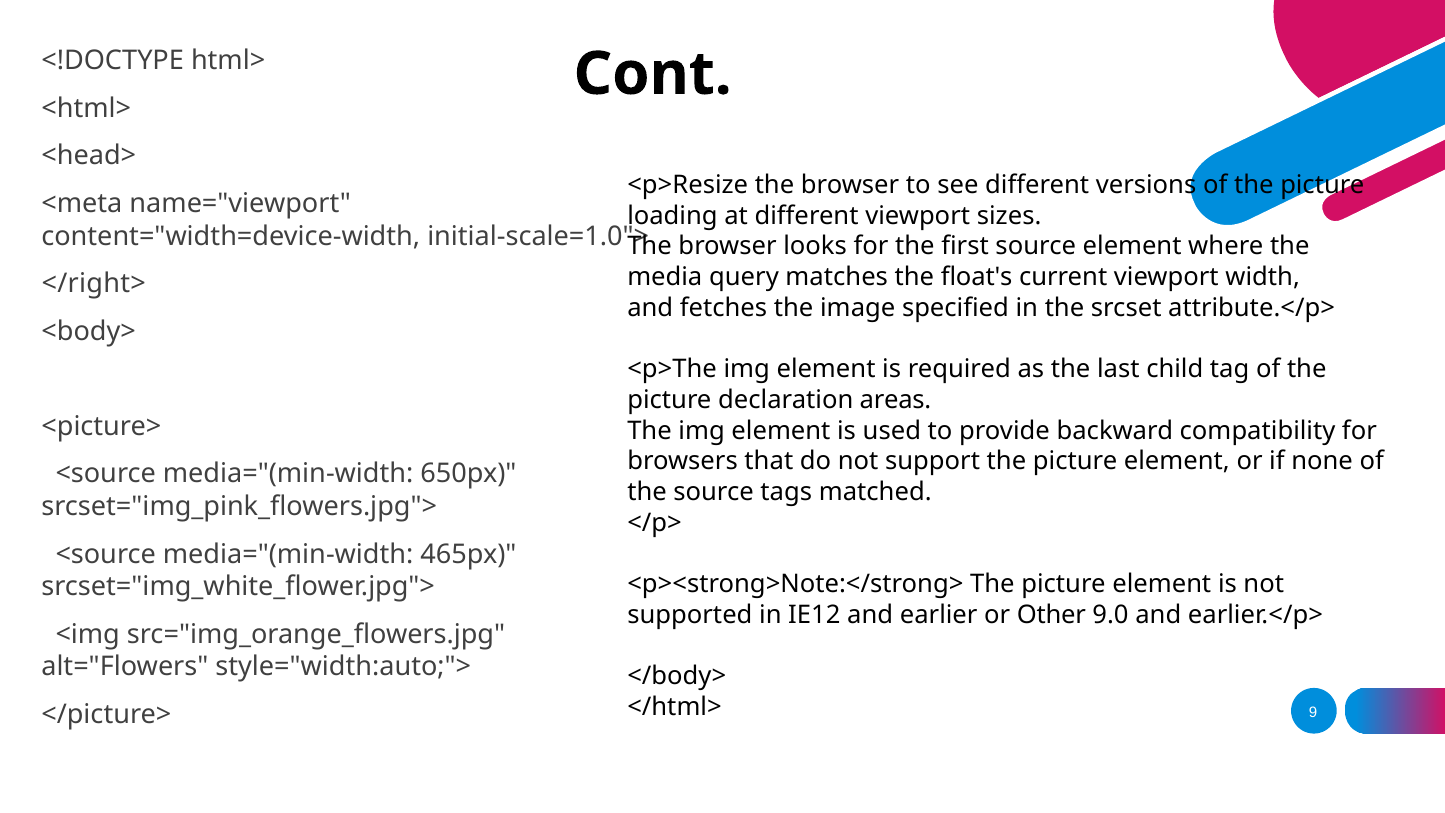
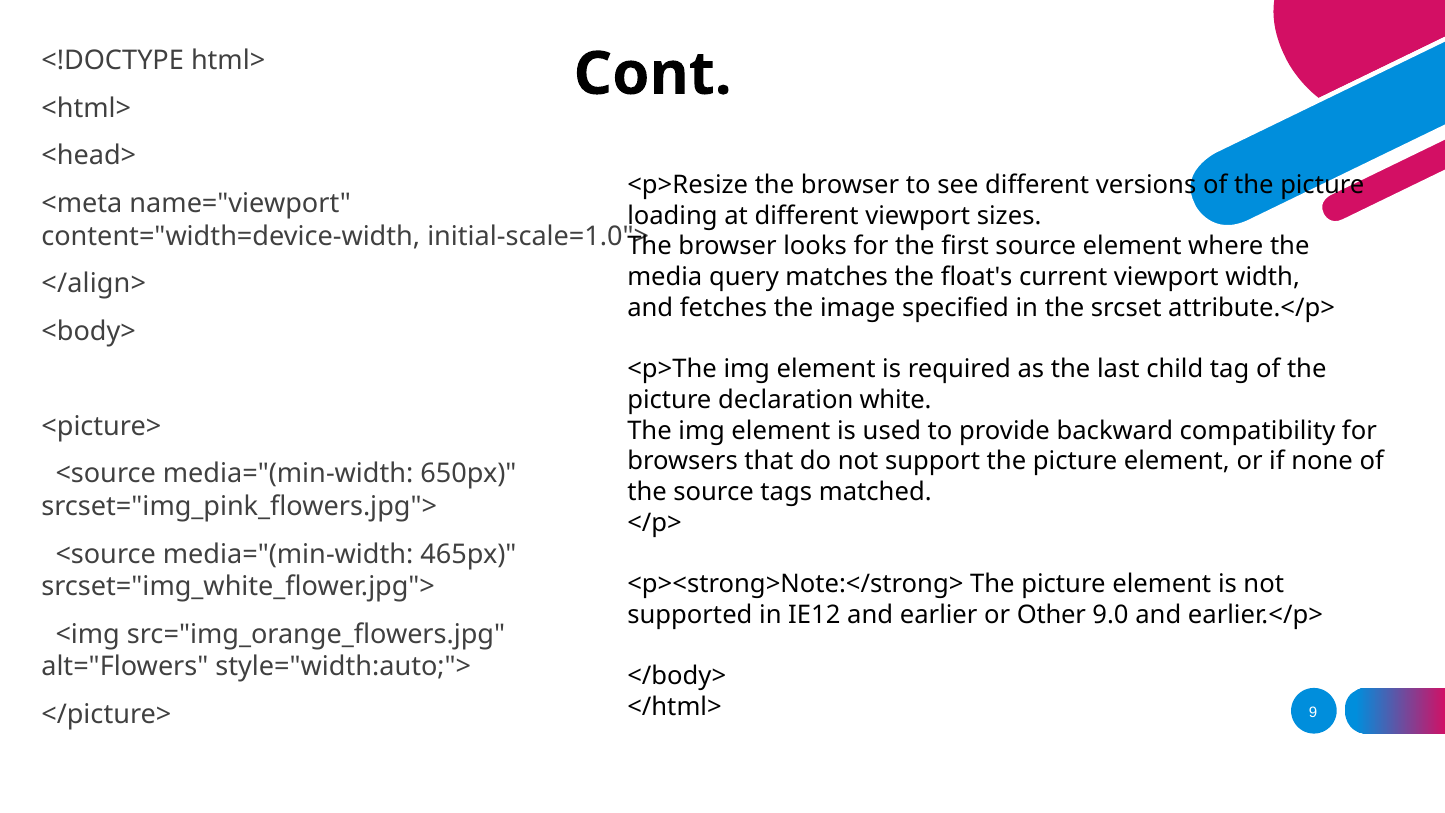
</right>: </right> -> </align>
areas: areas -> white
